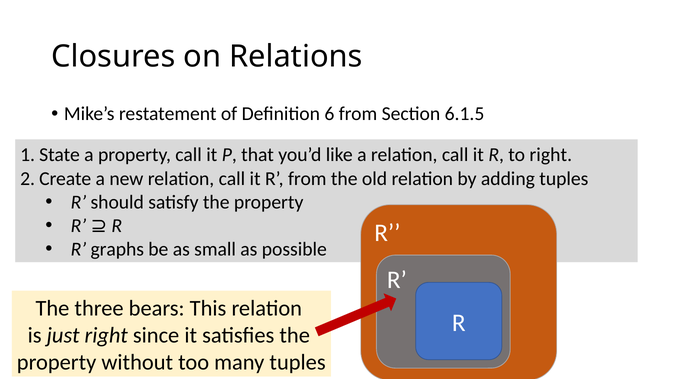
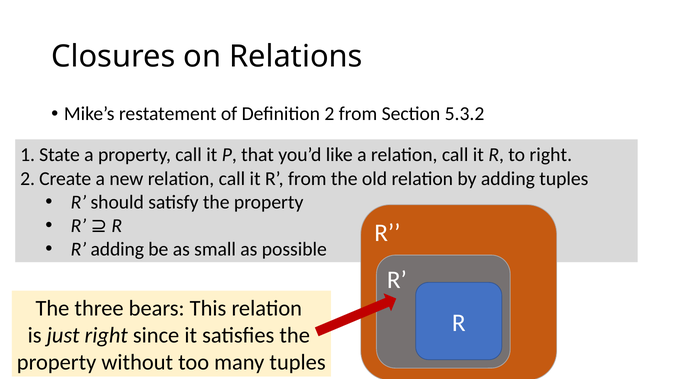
6: 6 -> 2
6.1.5: 6.1.5 -> 5.3.2
R graphs: graphs -> adding
